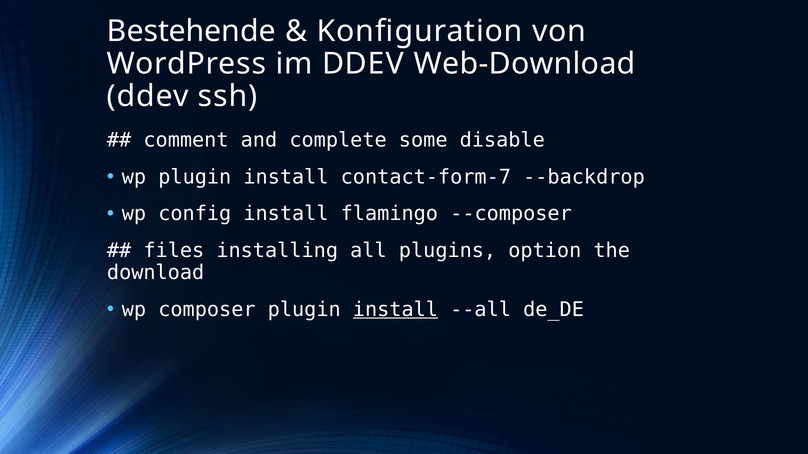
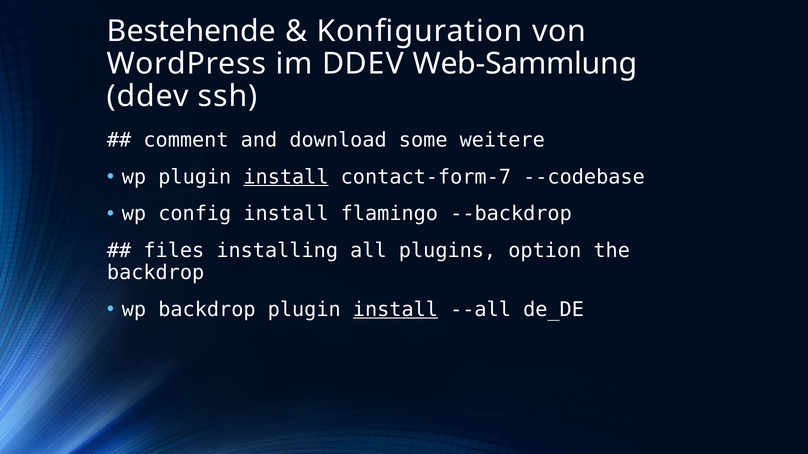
Web-Download: Web-Download -> Web-Sammlung
complete: complete -> download
disable: disable -> weitere
install at (286, 177) underline: none -> present
--backdrop: --backdrop -> --codebase
--composer: --composer -> --backdrop
download at (156, 273): download -> backdrop
wp composer: composer -> backdrop
